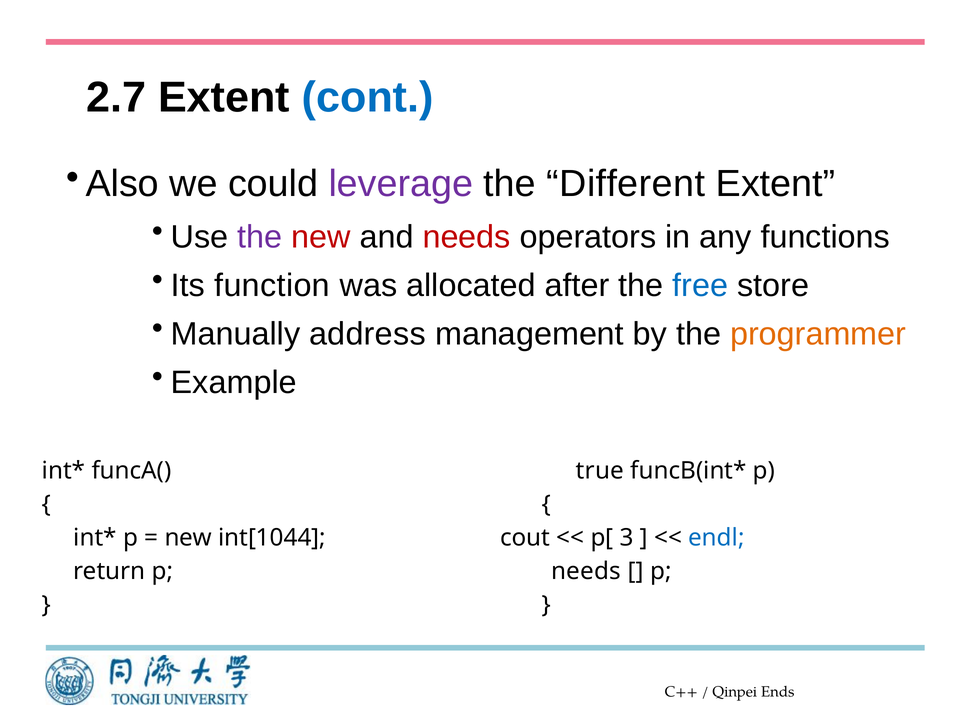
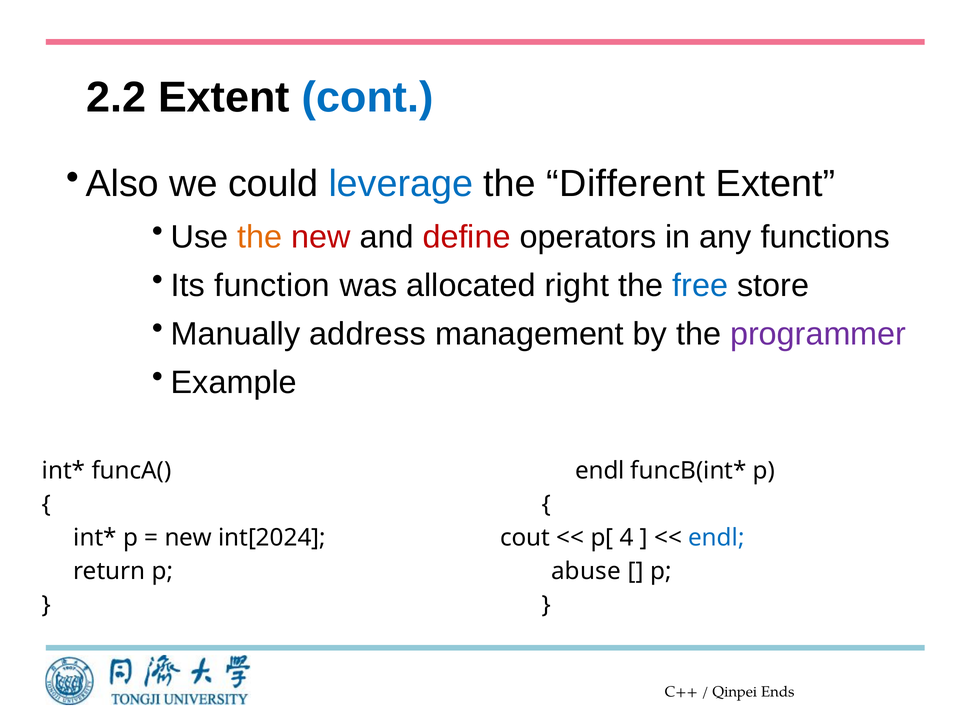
2.7: 2.7 -> 2.2
leverage colour: purple -> blue
the at (260, 237) colour: purple -> orange
and needs: needs -> define
after: after -> right
programmer colour: orange -> purple
funcA( true: true -> endl
int[1044: int[1044 -> int[2024
3: 3 -> 4
p needs: needs -> abuse
